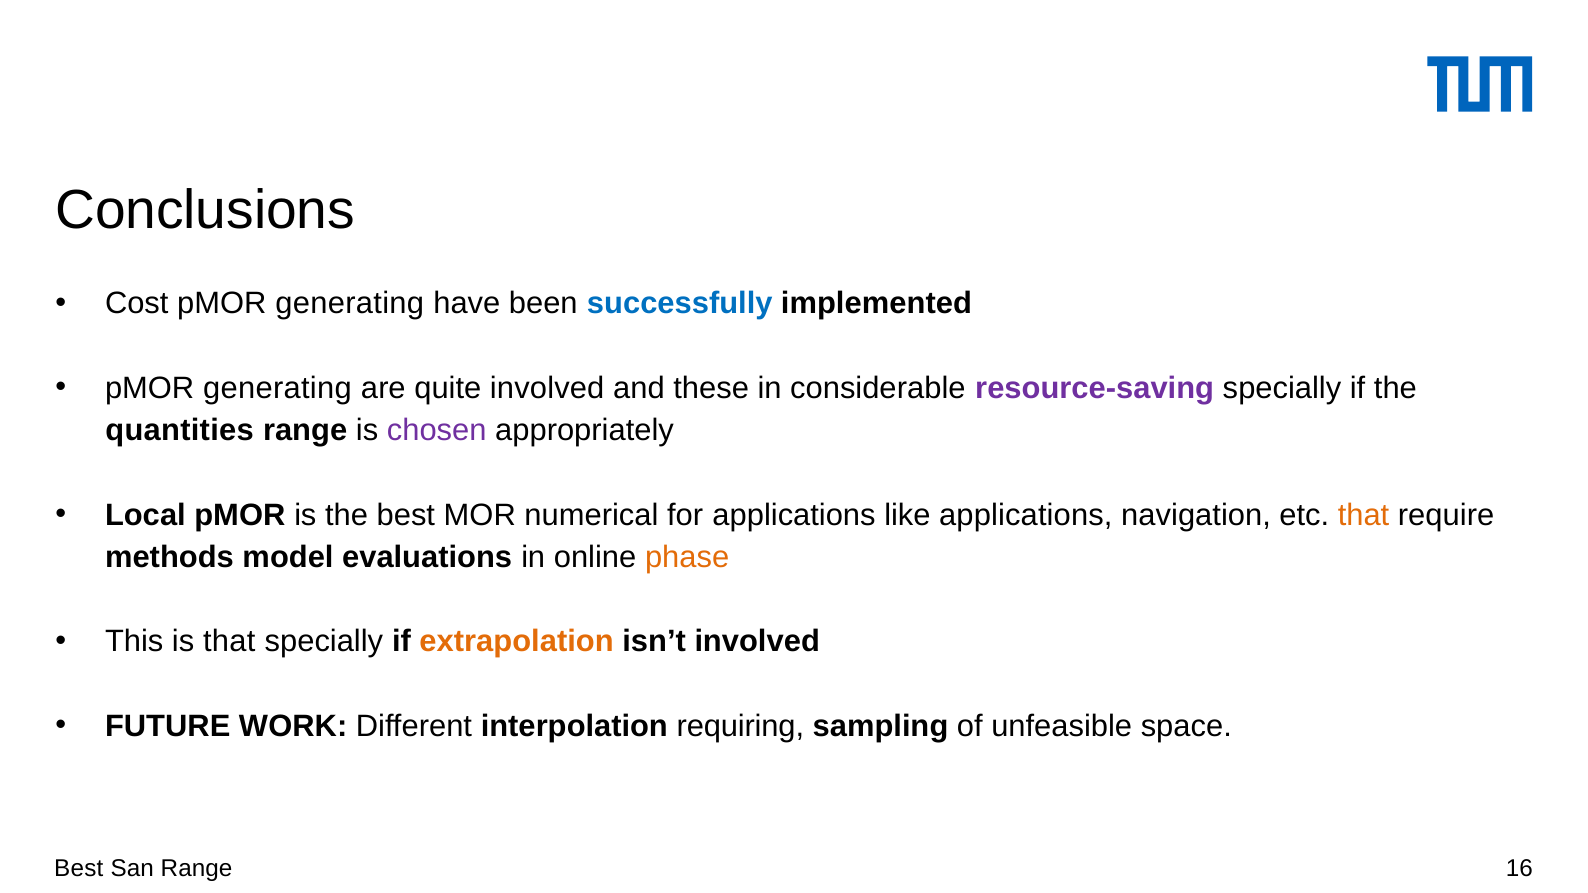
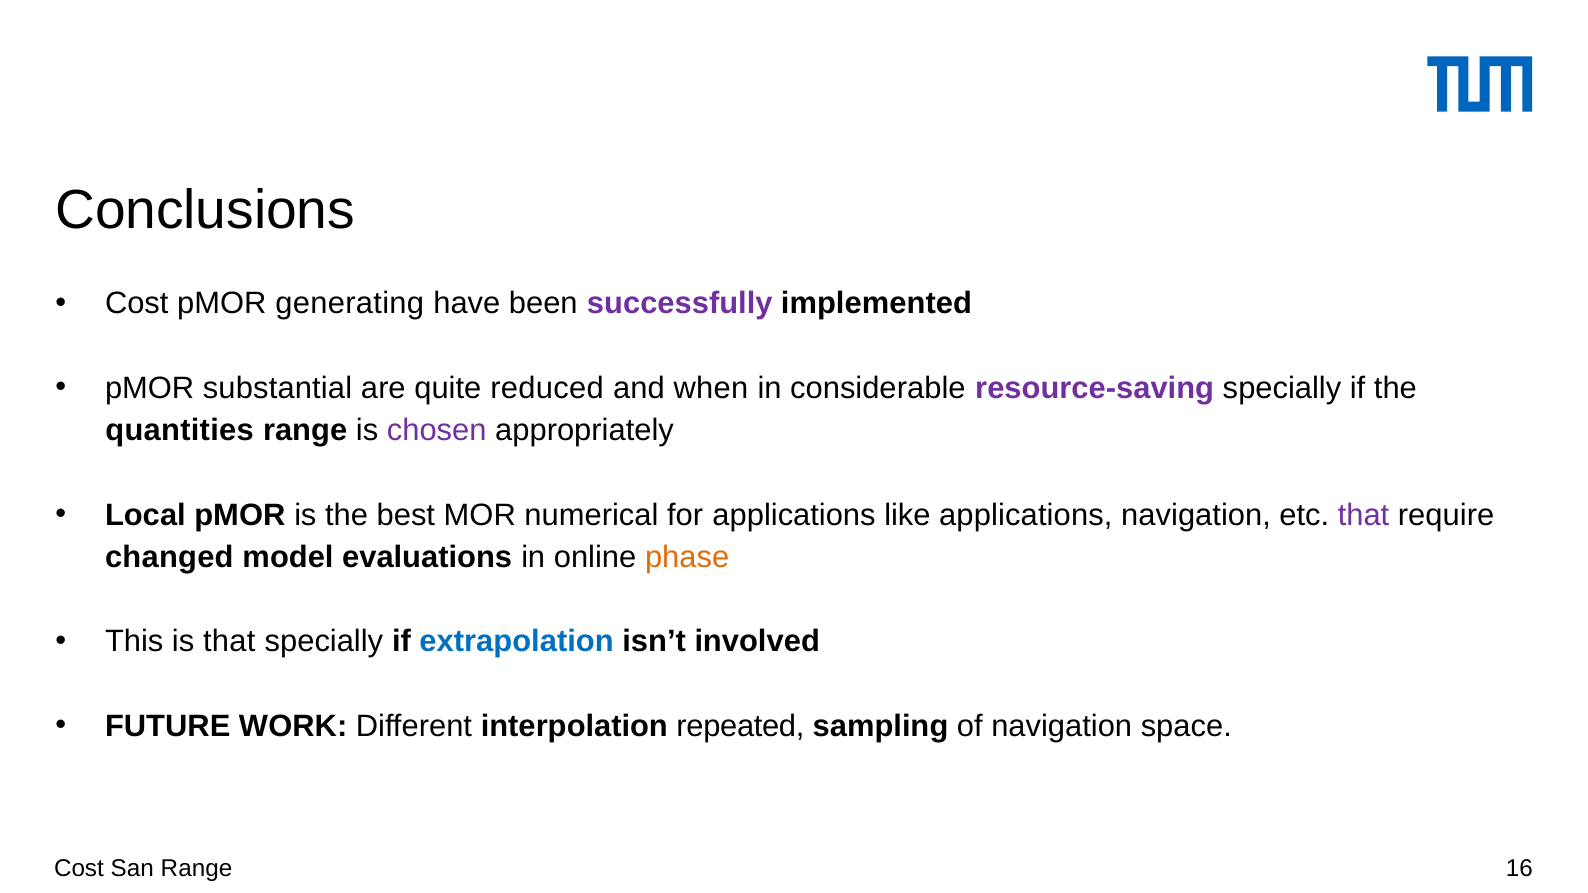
successfully colour: blue -> purple
generating at (277, 388): generating -> substantial
quite involved: involved -> reduced
these: these -> when
that at (1364, 515) colour: orange -> purple
methods: methods -> changed
extrapolation colour: orange -> blue
requiring: requiring -> repeated
of unfeasible: unfeasible -> navigation
Best at (79, 869): Best -> Cost
